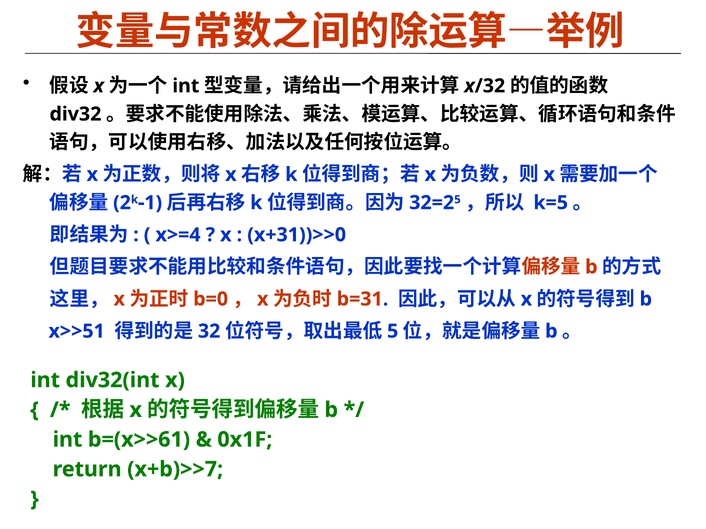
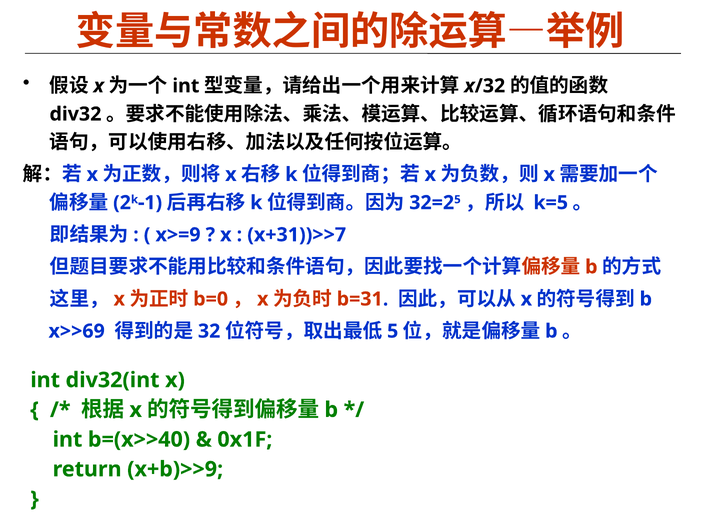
x>=4: x>=4 -> x>=9
x+31))>>0: x+31))>>0 -> x+31))>>7
x>>51: x>>51 -> x>>69
b=(x>>61: b=(x>>61 -> b=(x>>40
x+b)>>7: x+b)>>7 -> x+b)>>9
